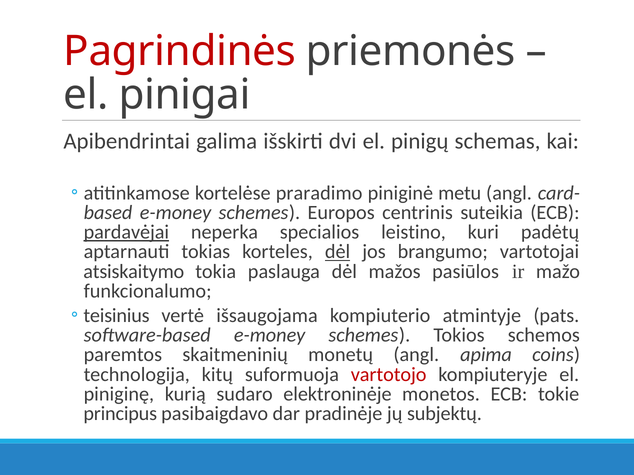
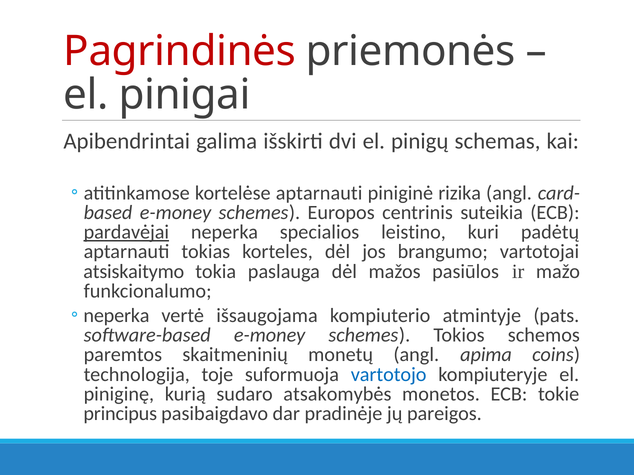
kortelėse praradimo: praradimo -> aptarnauti
metu: metu -> rizika
dėl at (338, 252) underline: present -> none
teisinius at (116, 316): teisinius -> neperka
kitų: kitų -> toje
vartotojo colour: red -> blue
elektroninėje: elektroninėje -> atsakomybės
subjektų: subjektų -> pareigos
